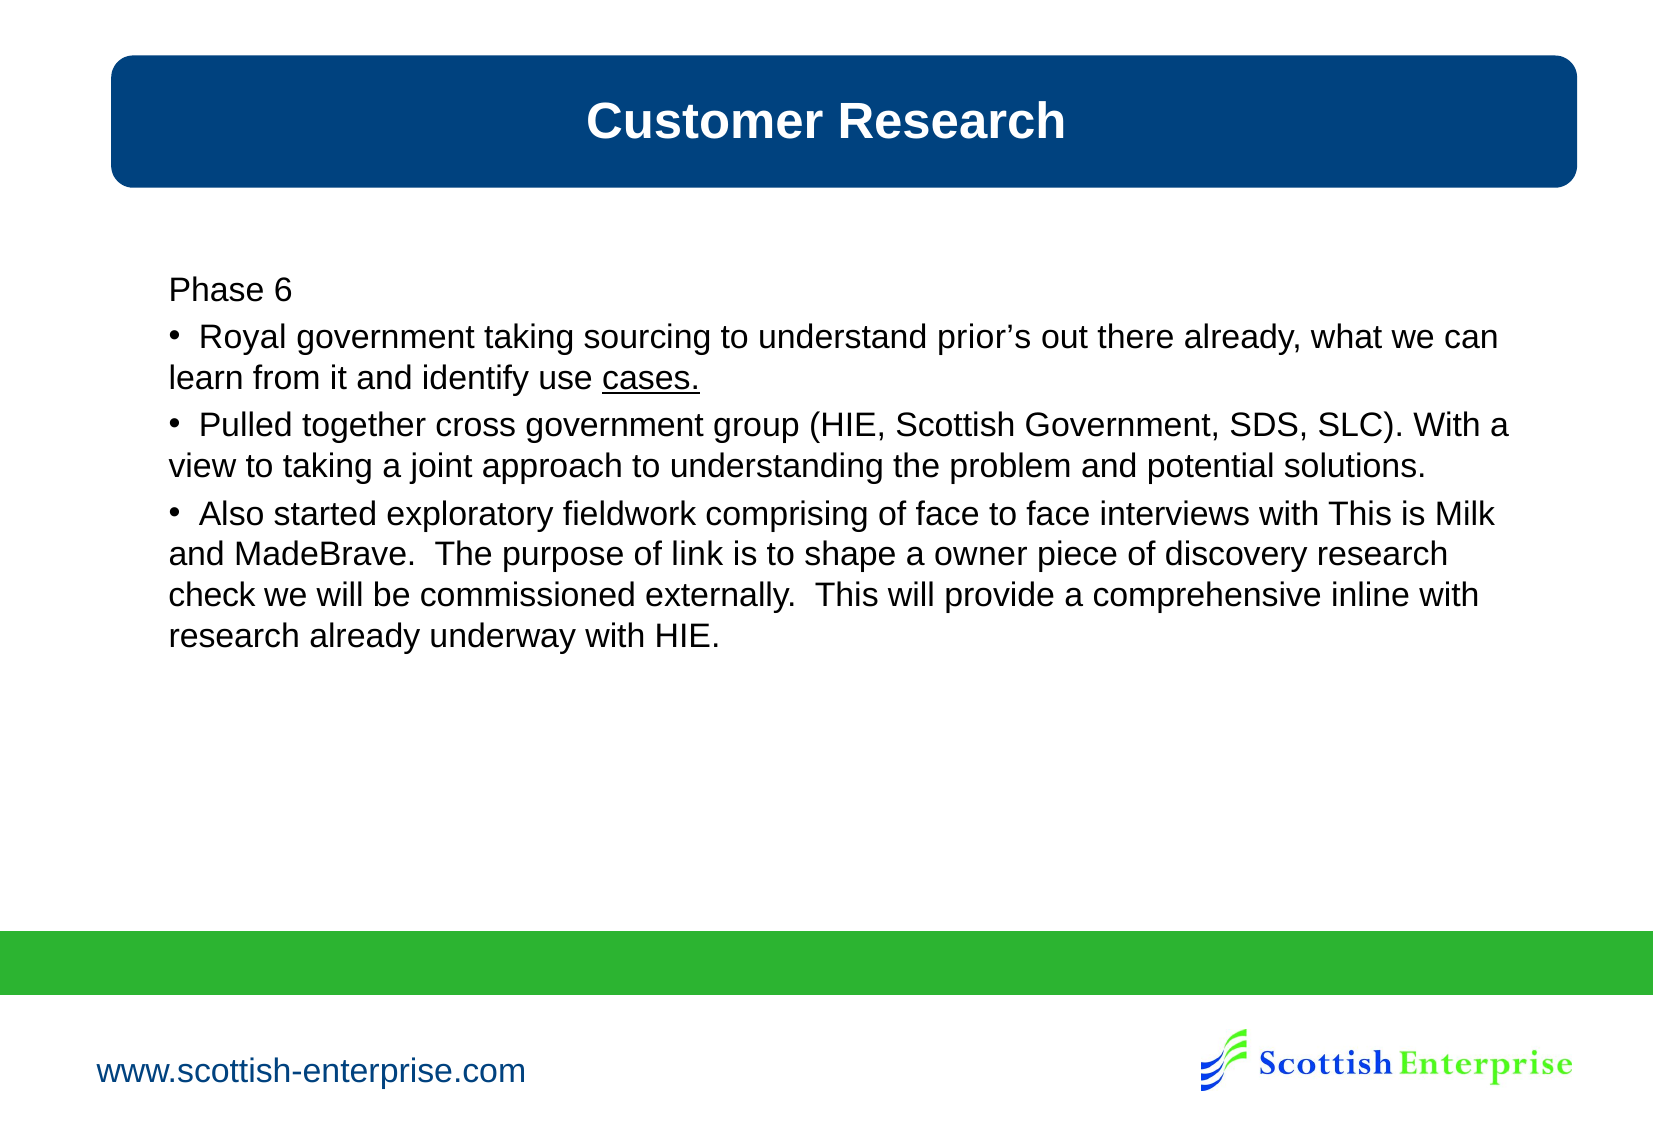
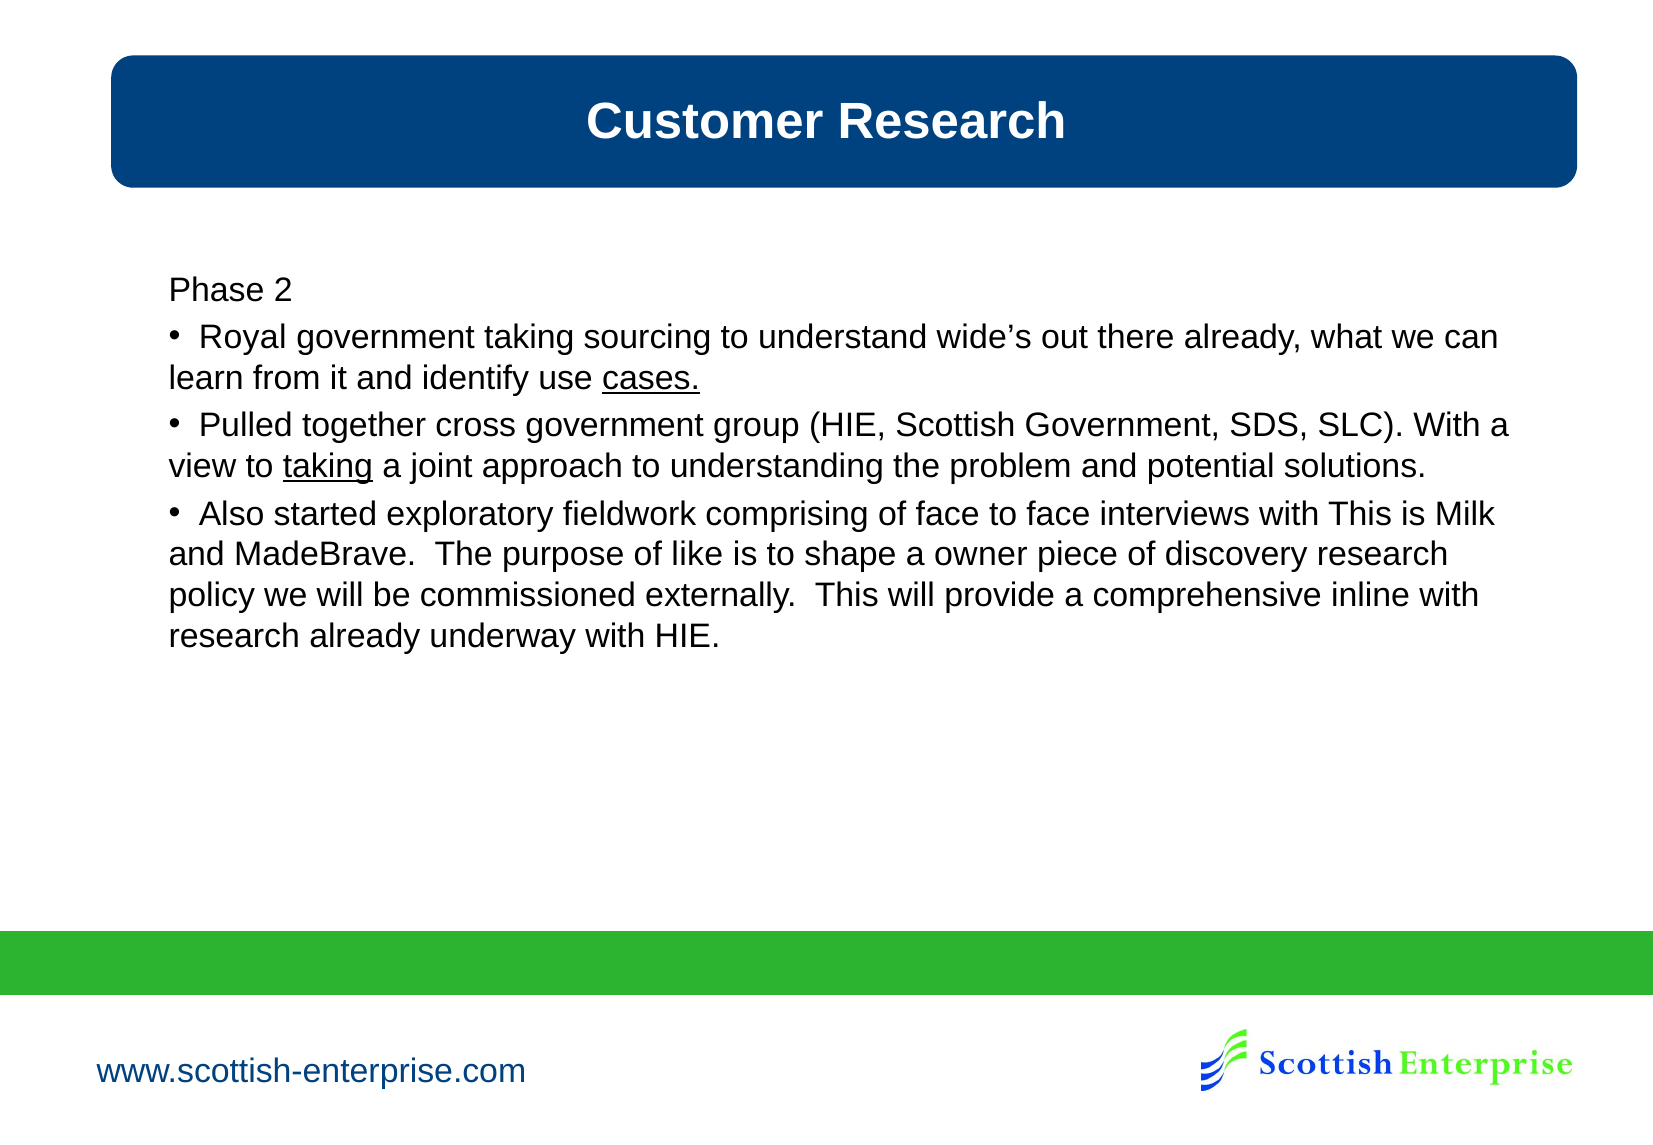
6: 6 -> 2
prior’s: prior’s -> wide’s
taking at (328, 466) underline: none -> present
link: link -> like
check: check -> policy
